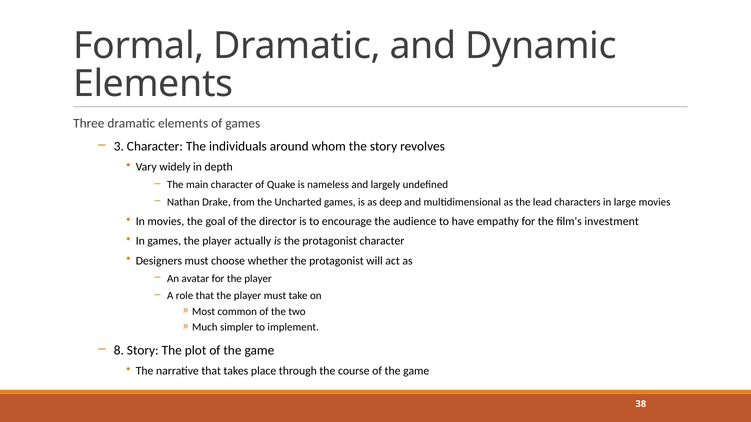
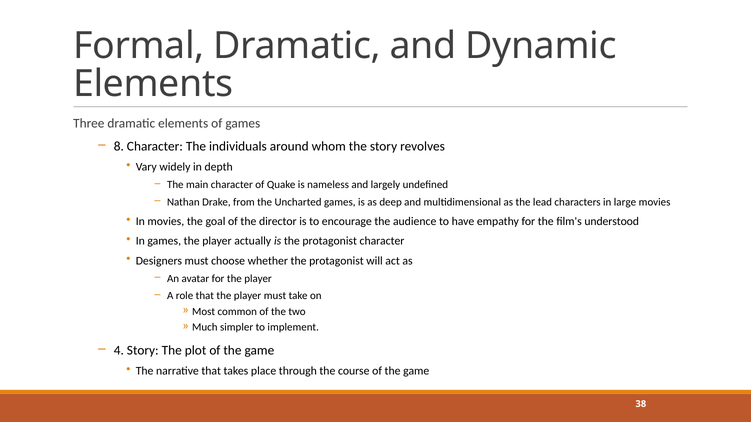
3: 3 -> 8
investment: investment -> understood
8: 8 -> 4
